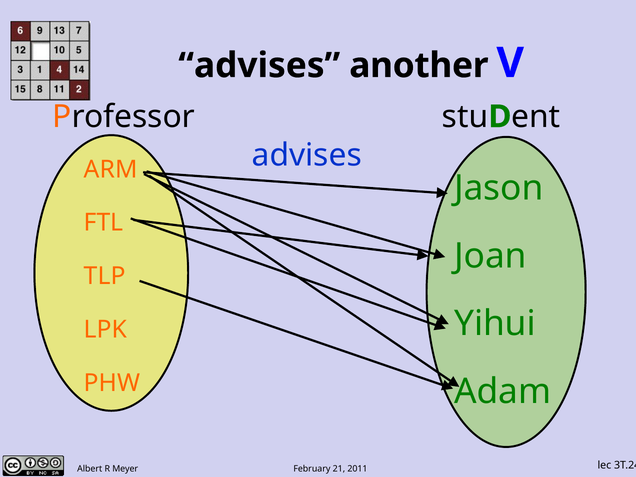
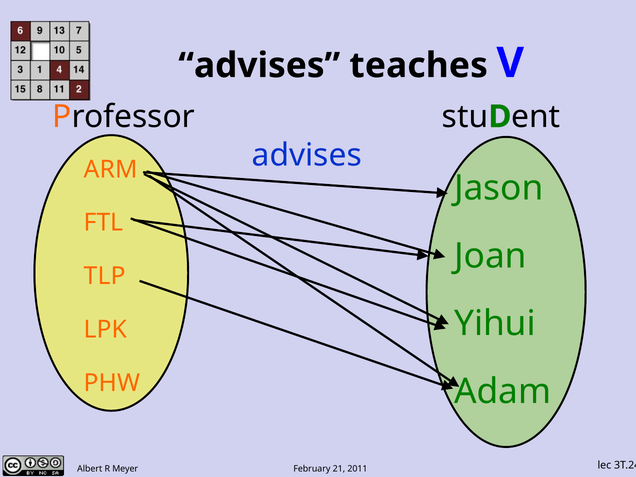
another: another -> teaches
